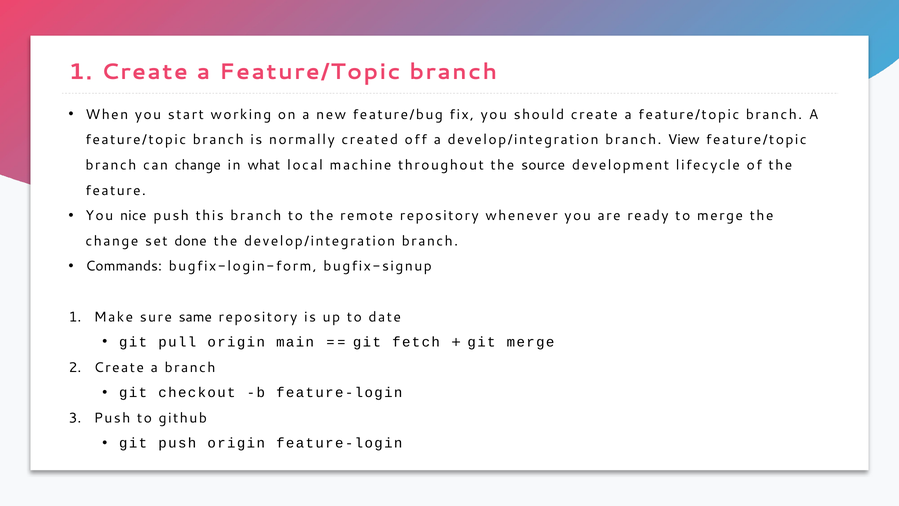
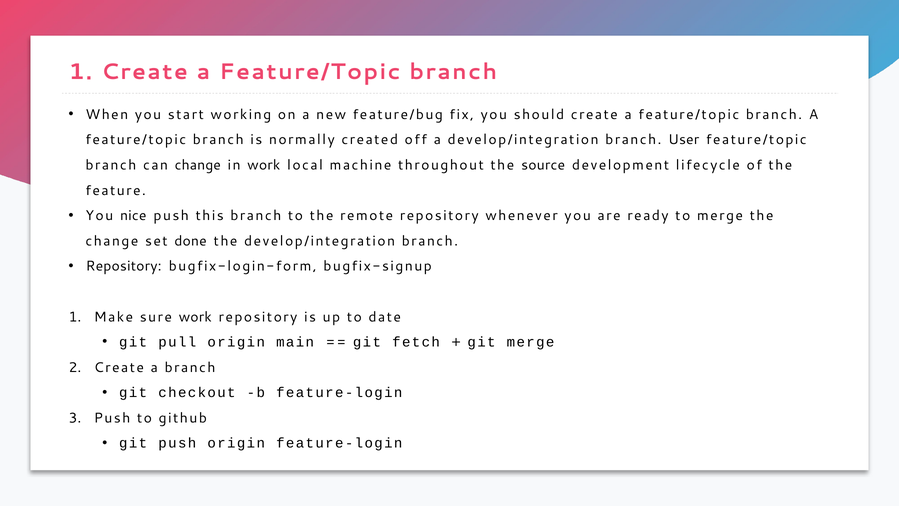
View: View -> User
in what: what -> work
Commands at (124, 266): Commands -> Repository
sure same: same -> work
